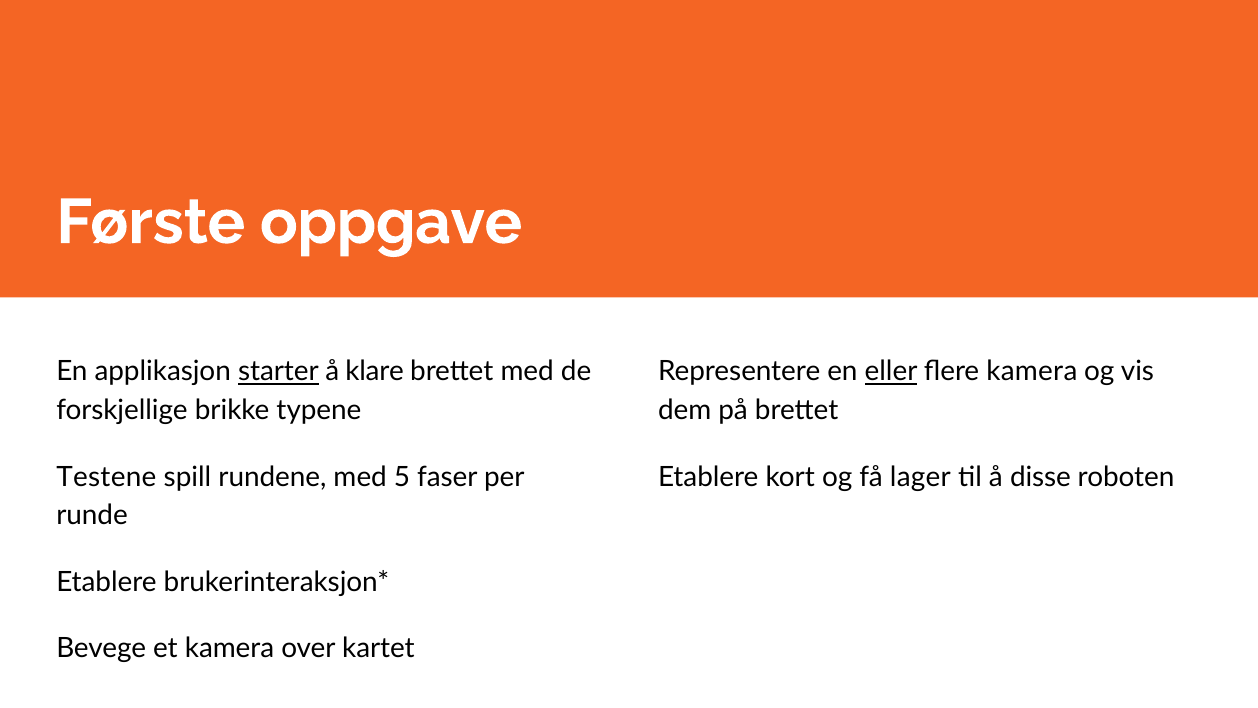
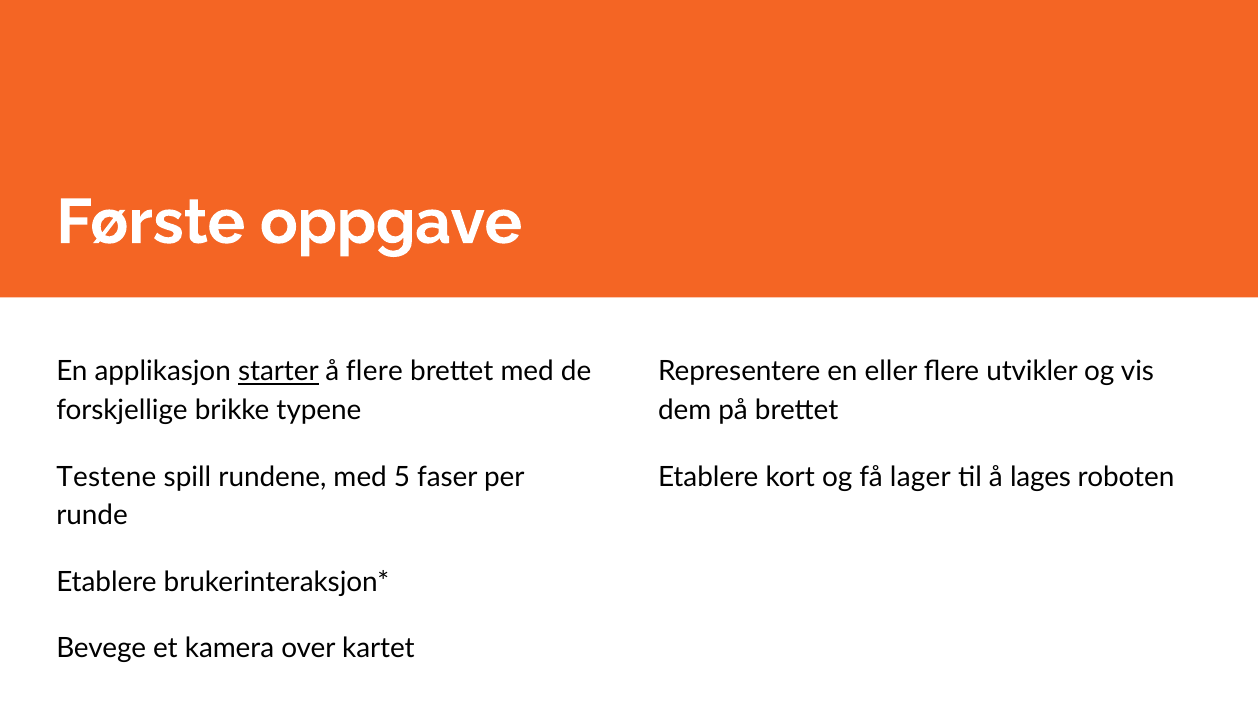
å klare: klare -> flere
eller underline: present -> none
flere kamera: kamera -> utvikler
disse: disse -> lages
